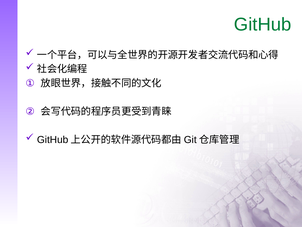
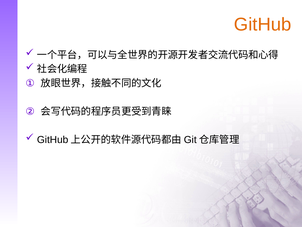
GitHub colour: green -> orange
